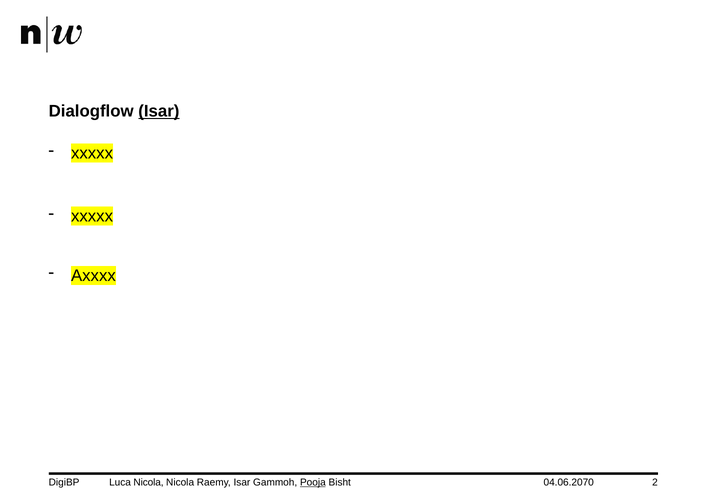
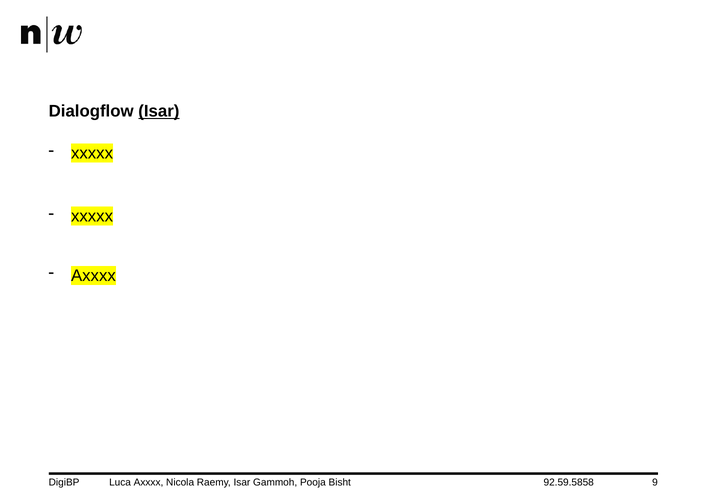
Luca Nicola: Nicola -> Axxxx
Pooja underline: present -> none
04.06.2070: 04.06.2070 -> 92.59.5858
2: 2 -> 9
